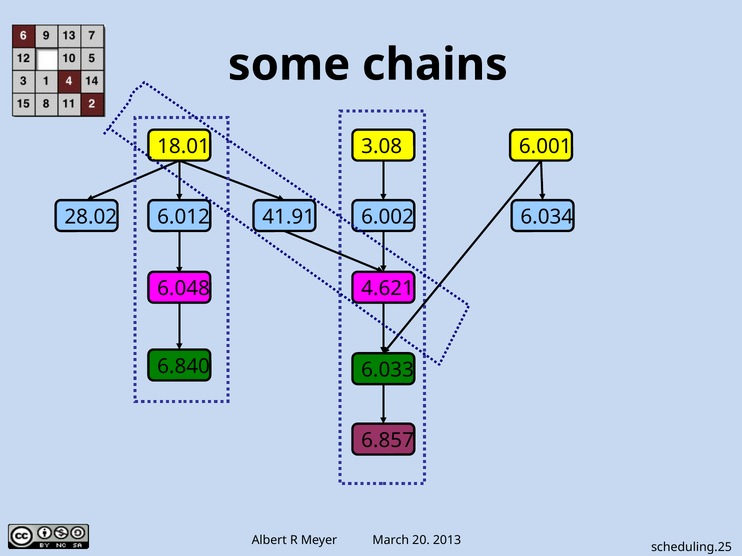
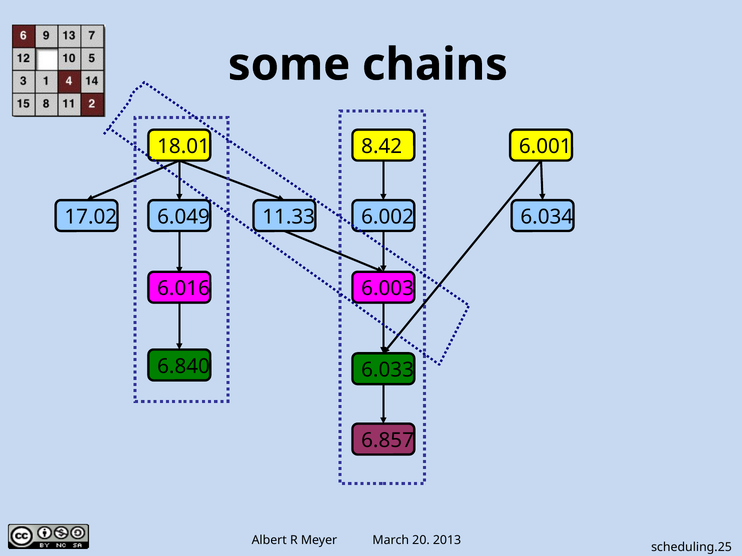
3.08: 3.08 -> 8.42
28.02: 28.02 -> 17.02
6.012: 6.012 -> 6.049
41.91: 41.91 -> 11.33
6.048: 6.048 -> 6.016
4.621: 4.621 -> 6.003
